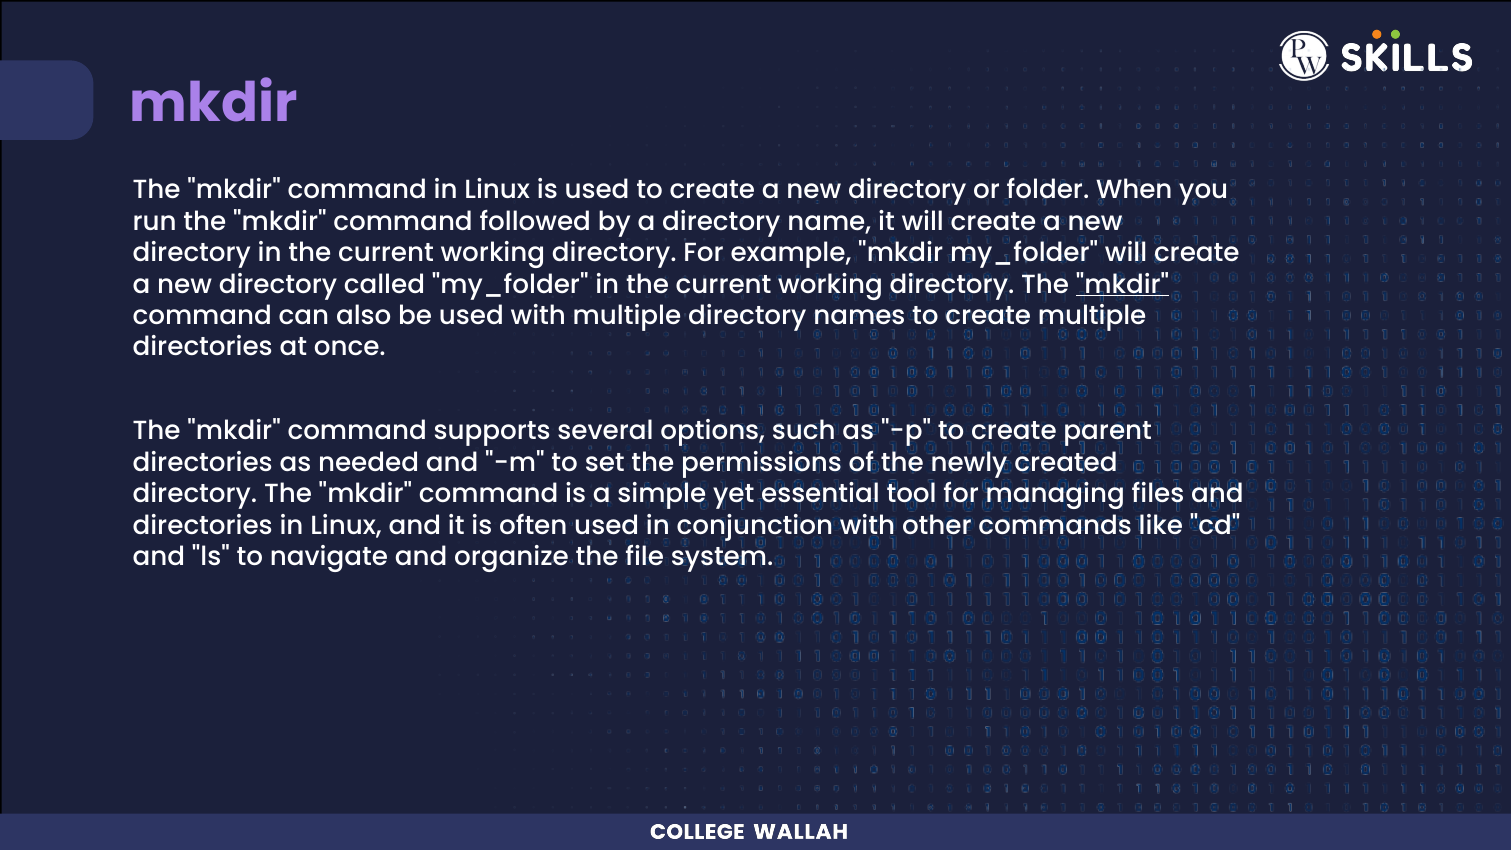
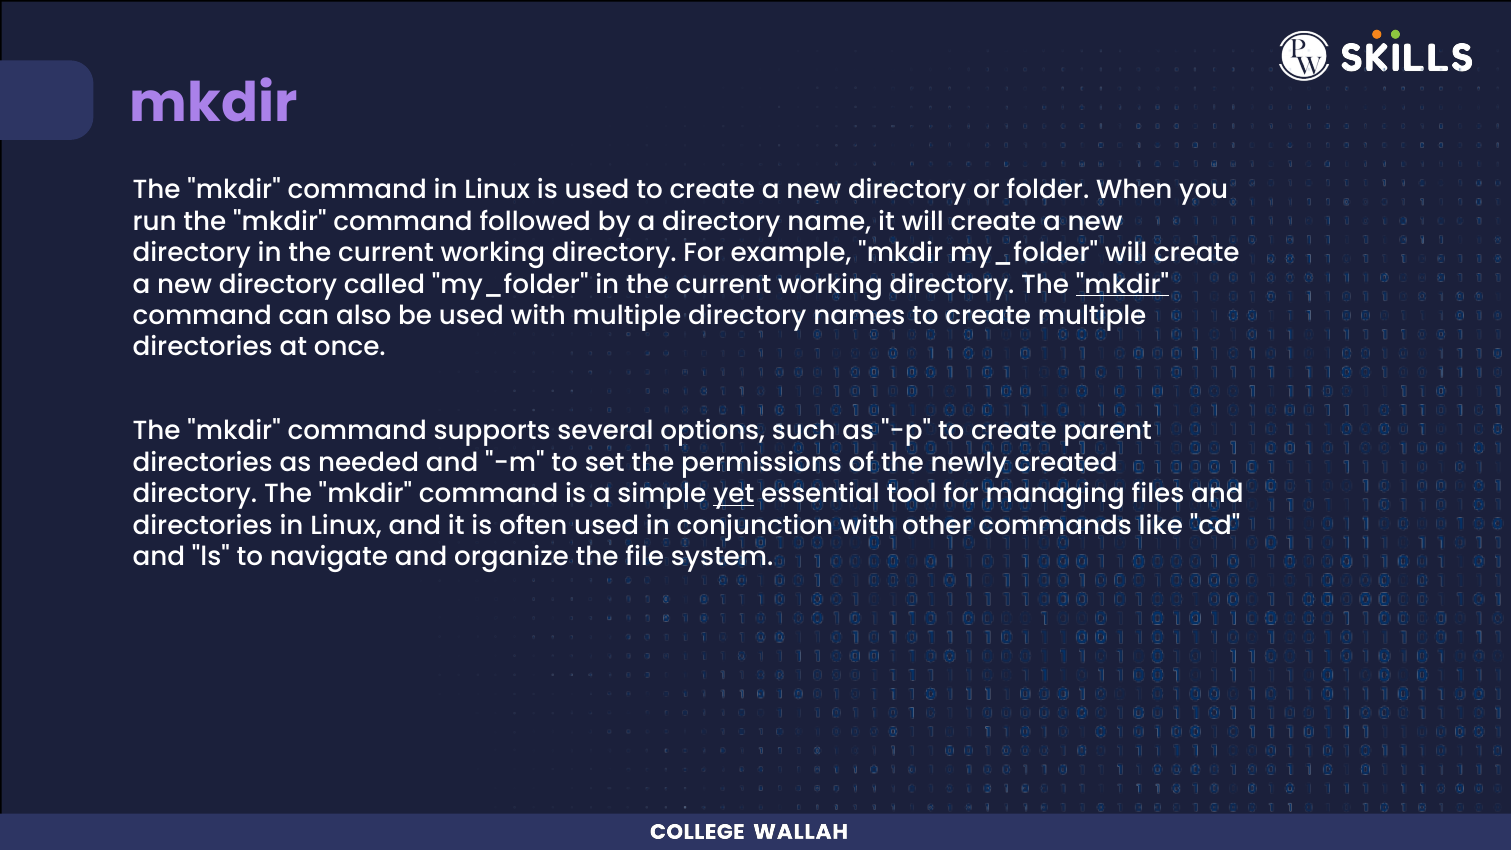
yet underline: none -> present
